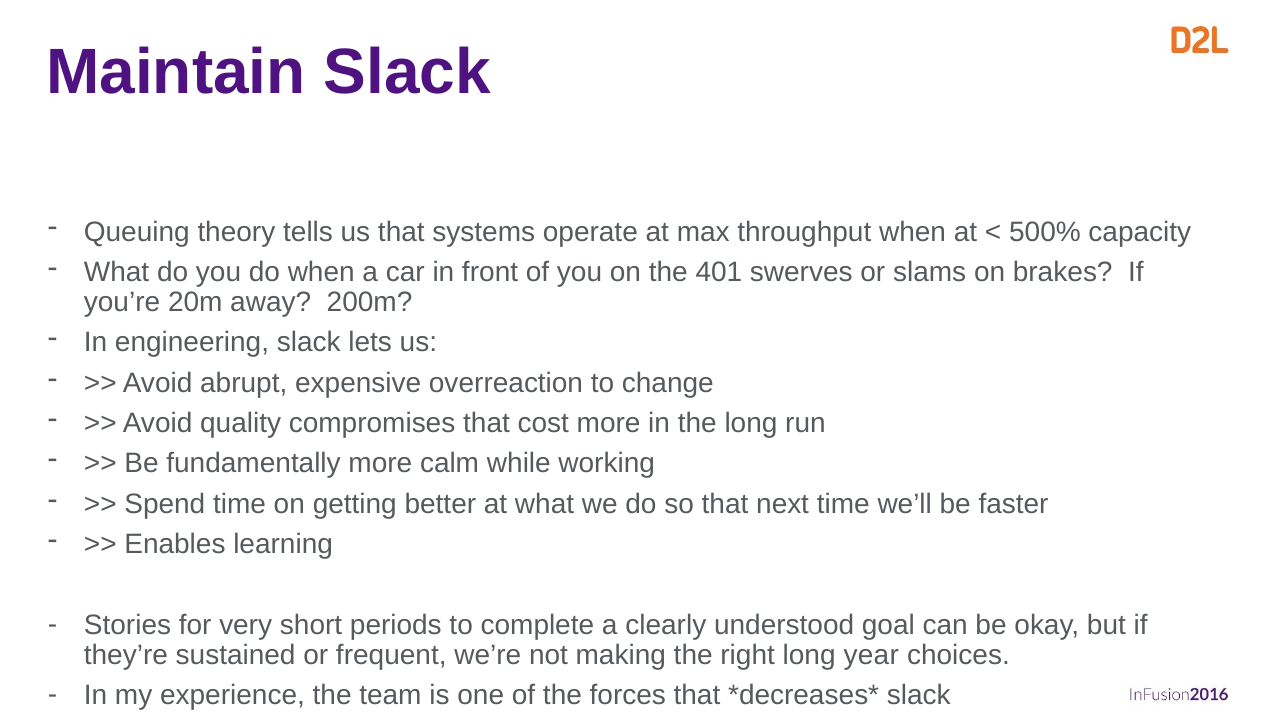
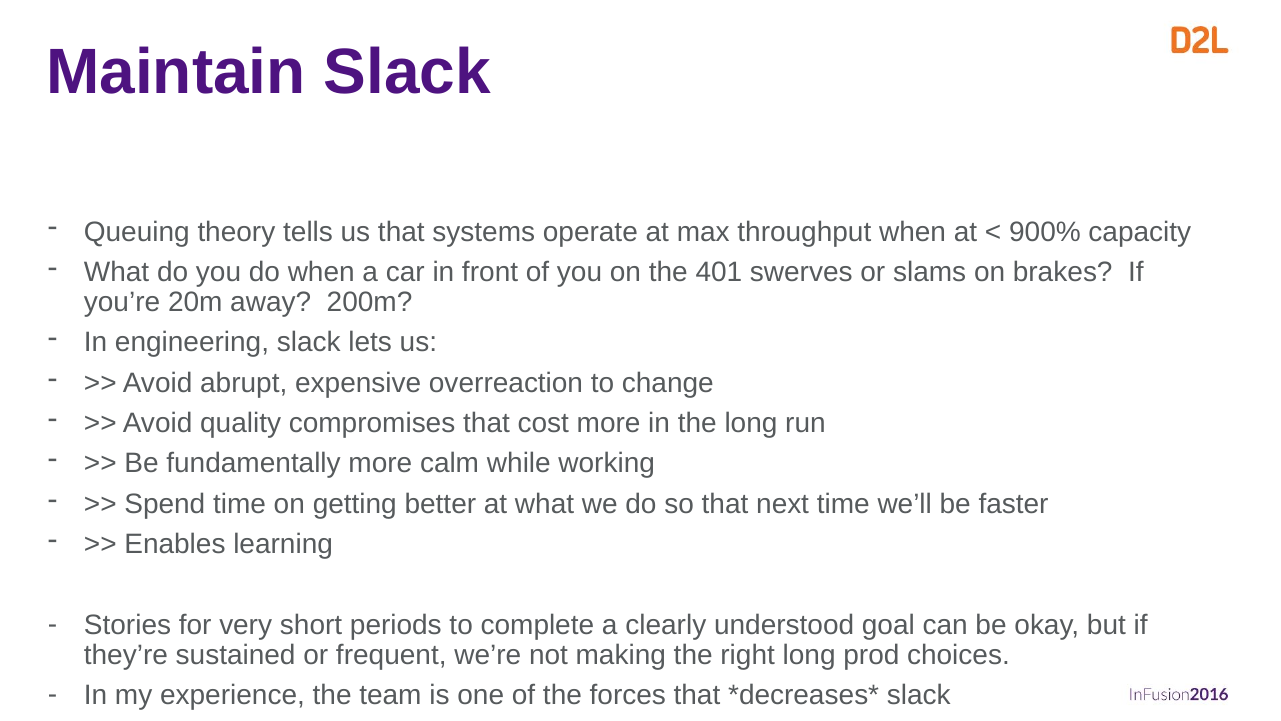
500%: 500% -> 900%
year: year -> prod
